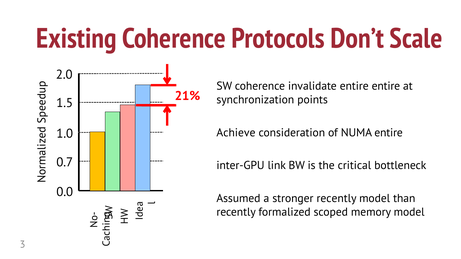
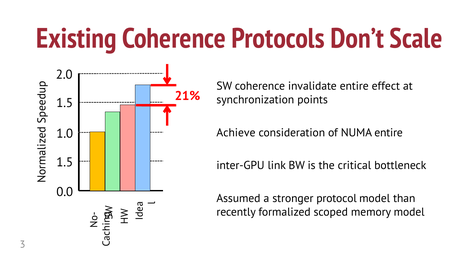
entire entire: entire -> effect
0.7 at (65, 163): 0.7 -> 1.5
stronger recently: recently -> protocol
